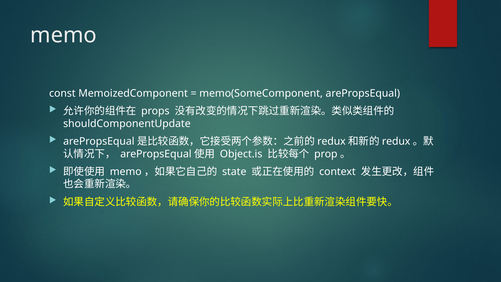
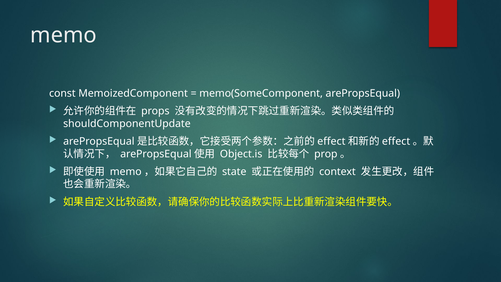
redux at (331, 141): redux -> effect
redux at (396, 141): redux -> effect
